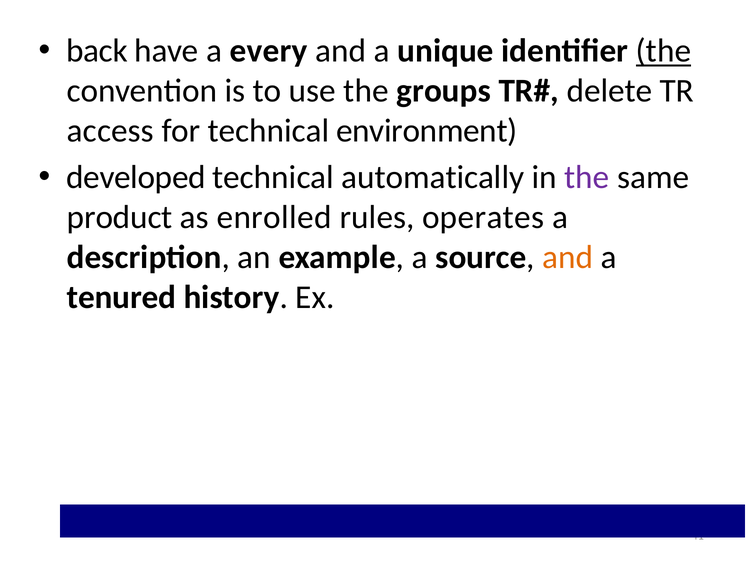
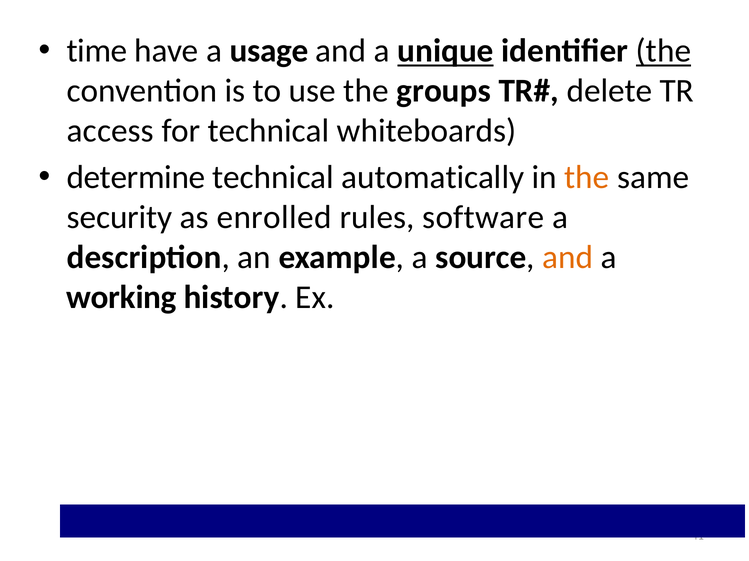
back: back -> time
every: every -> usage
unique underline: none -> present
environment: environment -> whiteboards
developed: developed -> determine
the at (587, 178) colour: purple -> orange
product: product -> security
operates: operates -> software
tenured: tenured -> working
